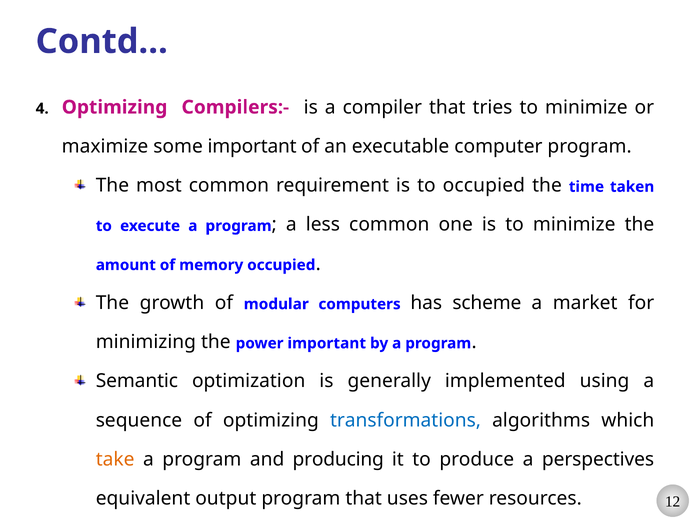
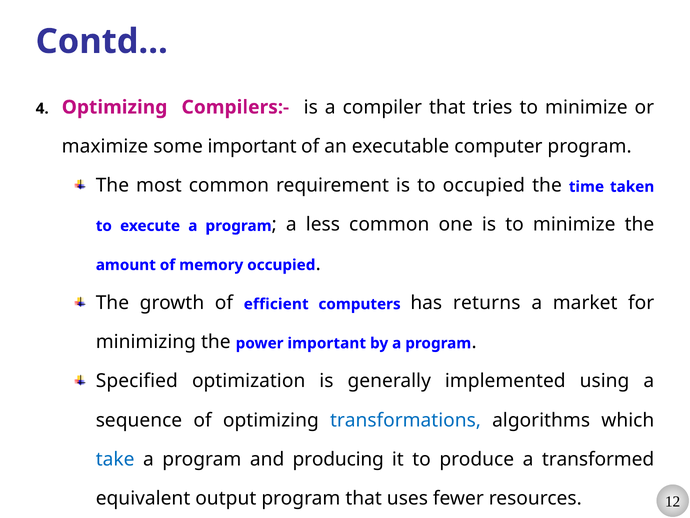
modular: modular -> efficient
scheme: scheme -> returns
Semantic: Semantic -> Specified
take colour: orange -> blue
perspectives: perspectives -> transformed
